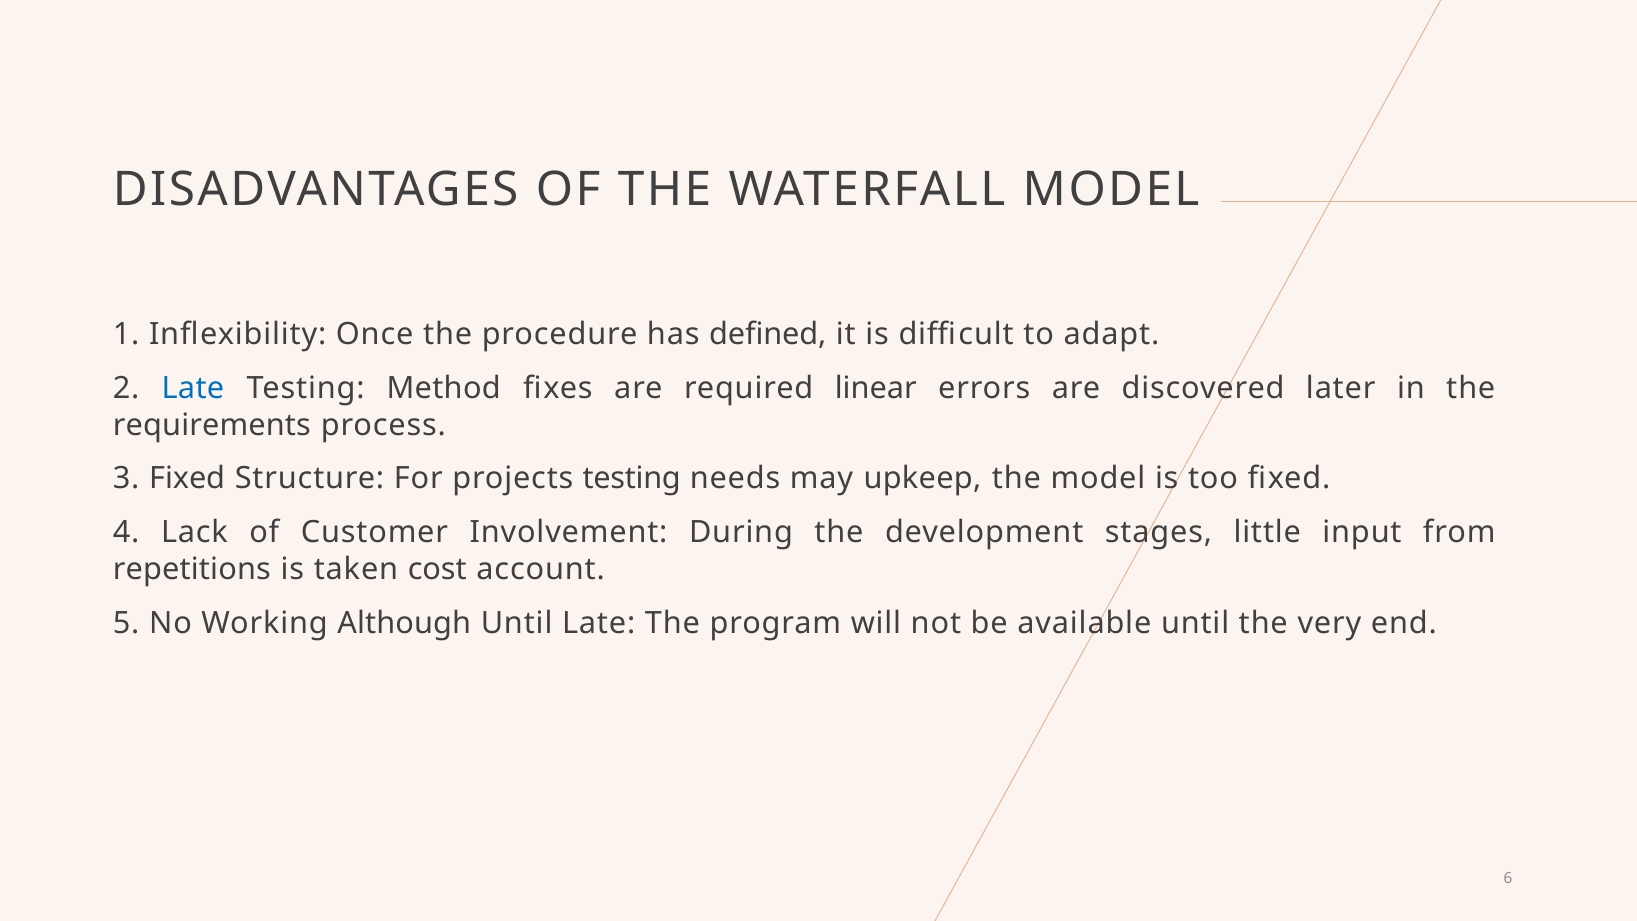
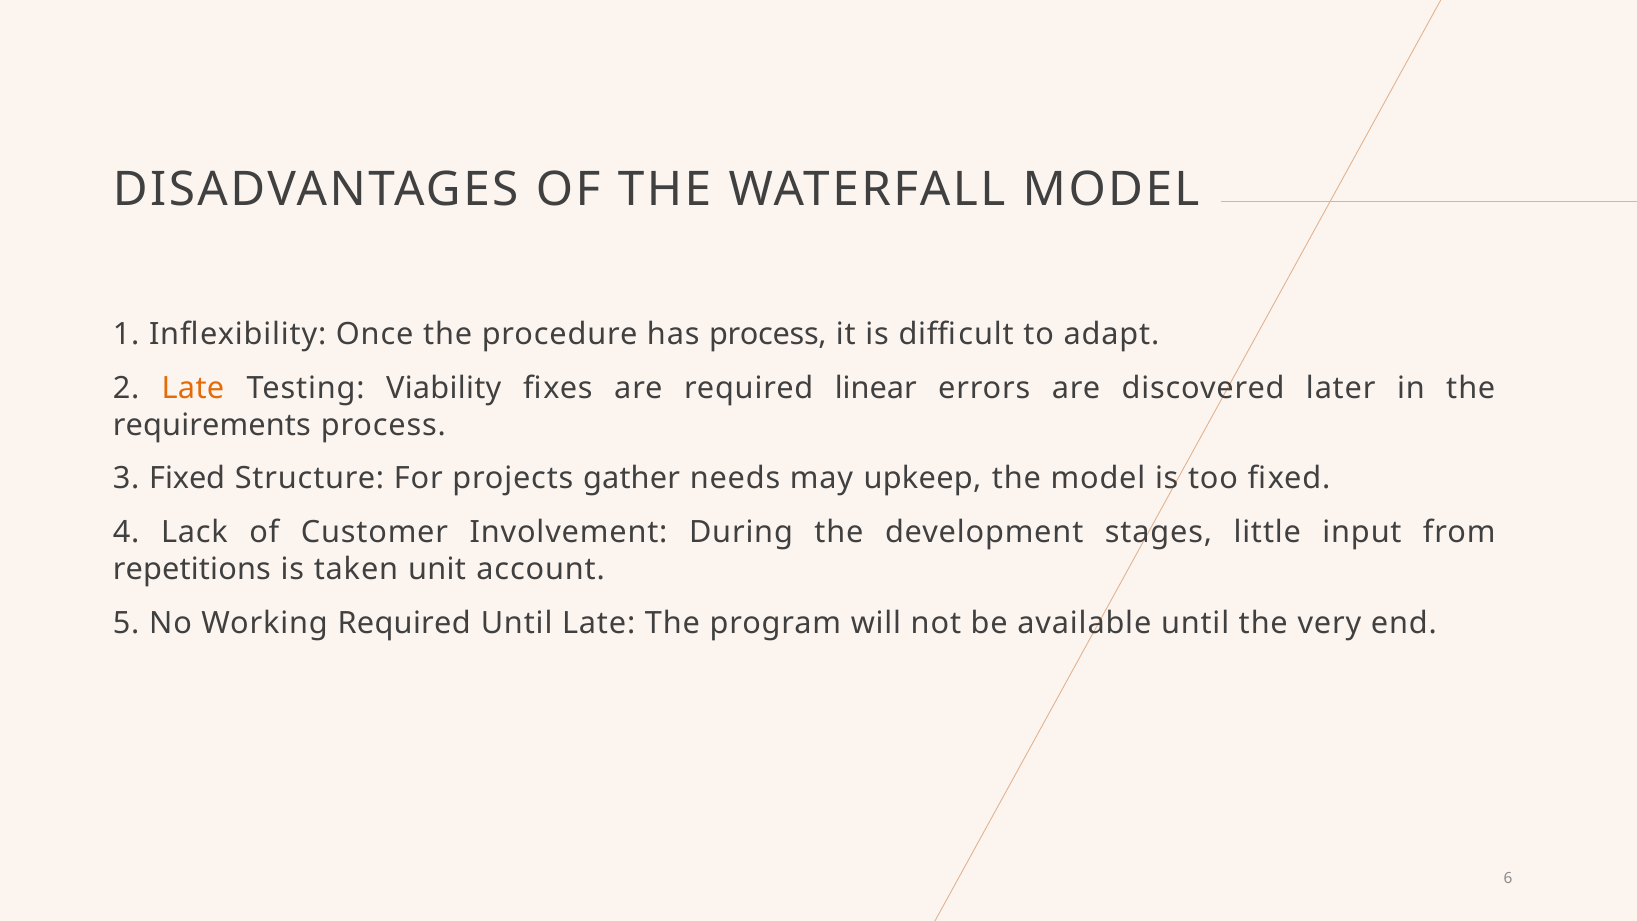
has defined: defined -> process
Late at (193, 388) colour: blue -> orange
Method: Method -> Viability
projects testing: testing -> gather
cost: cost -> unit
Working Although: Although -> Required
